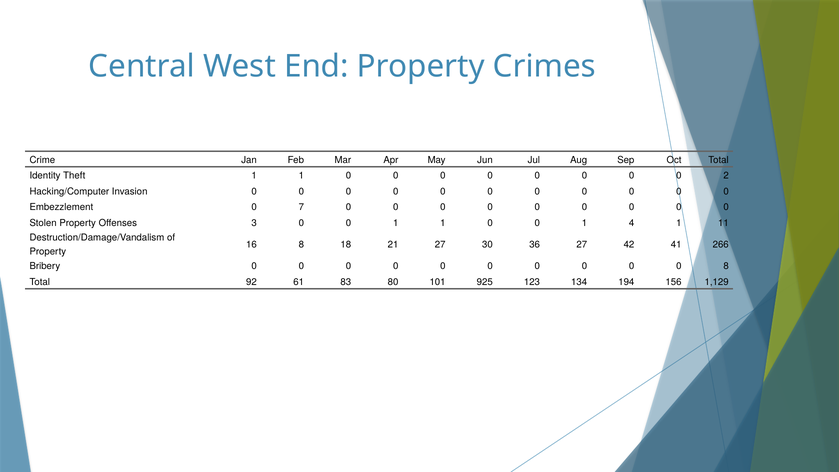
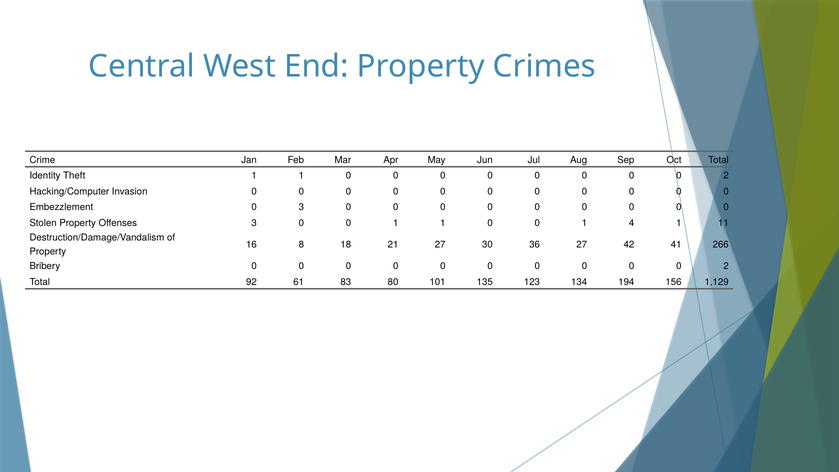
0 7: 7 -> 3
8 at (726, 266): 8 -> 2
925: 925 -> 135
